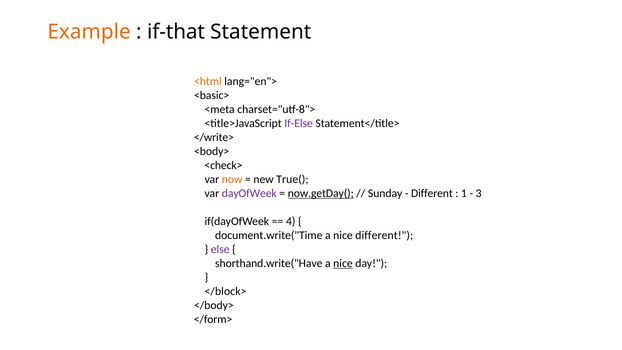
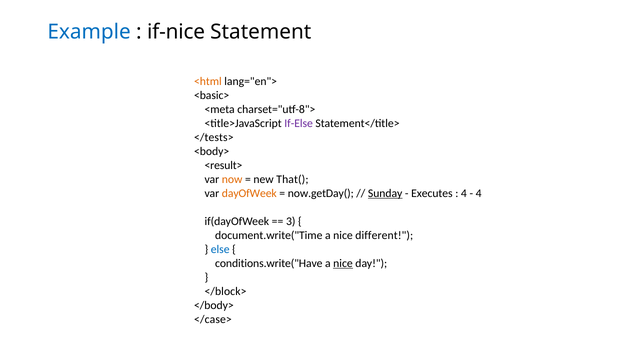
Example colour: orange -> blue
if-that: if-that -> if-nice
</write>: </write> -> </tests>
<check>: <check> -> <result>
True(: True( -> That(
dayOfWeek colour: purple -> orange
now.getDay( underline: present -> none
Sunday underline: none -> present
Different at (432, 193): Different -> Executes
1 at (464, 193): 1 -> 4
3 at (479, 193): 3 -> 4
4: 4 -> 3
else colour: purple -> blue
shorthand.write("Have: shorthand.write("Have -> conditions.write("Have
</form>: </form> -> </case>
